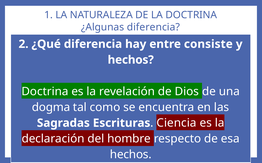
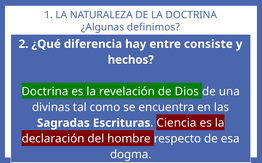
¿Algunas diferencia: diferencia -> definimos
dogma: dogma -> divinas
hechos at (131, 155): hechos -> dogma
